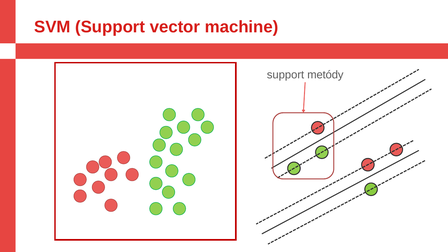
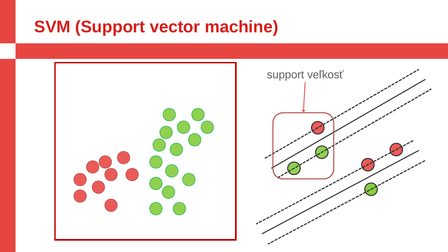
metódy: metódy -> veľkosť
